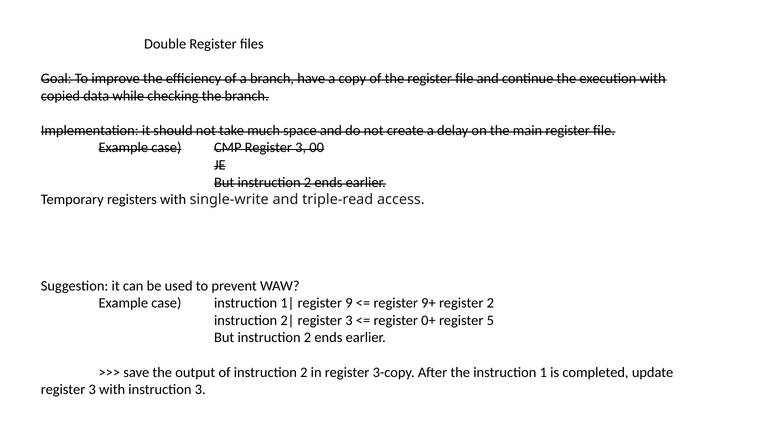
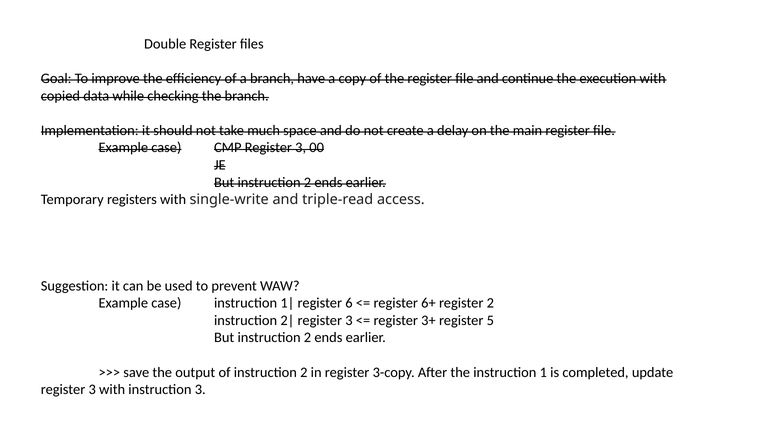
9: 9 -> 6
9+: 9+ -> 6+
0+: 0+ -> 3+
